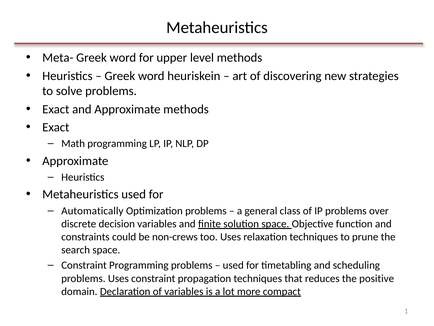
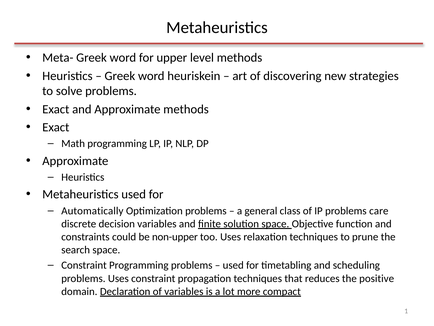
over: over -> care
non-crews: non-crews -> non-upper
